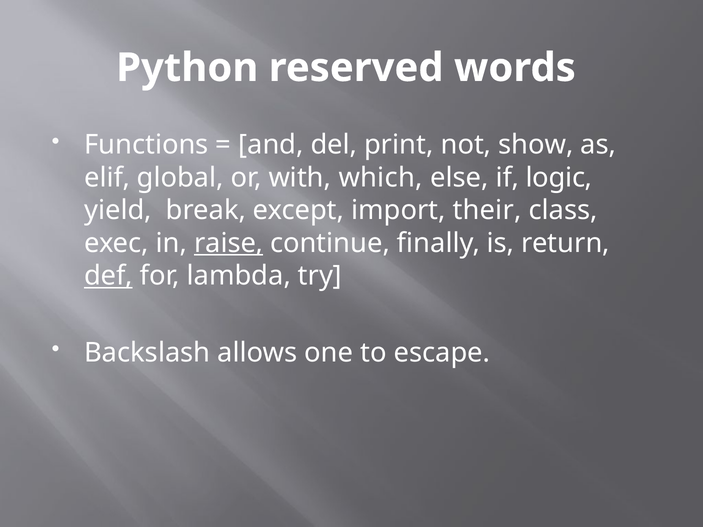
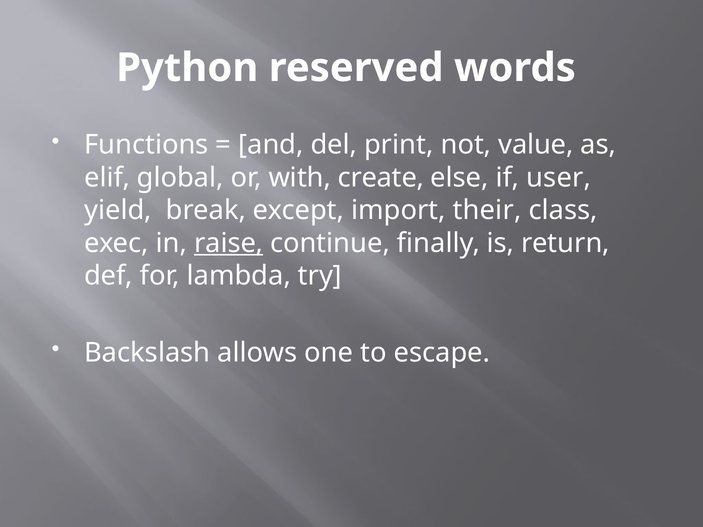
show: show -> value
which: which -> create
logic: logic -> user
def underline: present -> none
